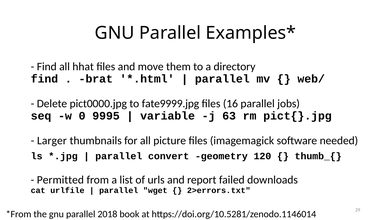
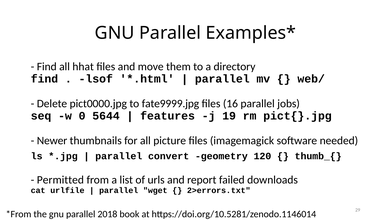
brat: brat -> lsof
9995: 9995 -> 5644
variable: variable -> features
63: 63 -> 19
Larger: Larger -> Newer
